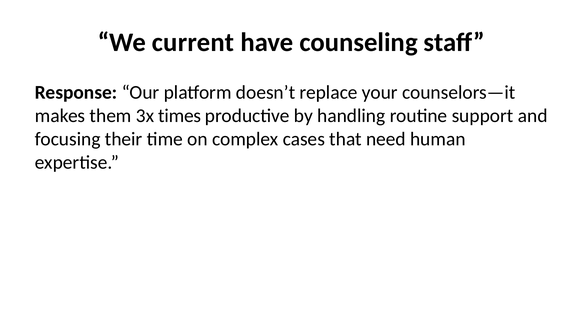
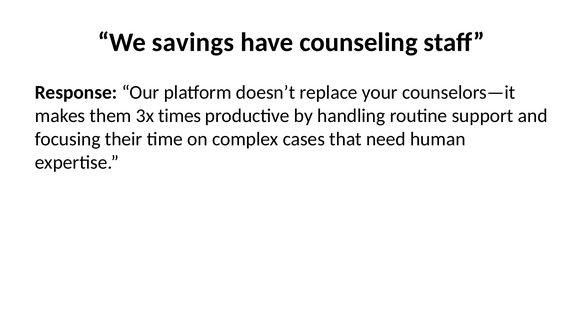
current: current -> savings
